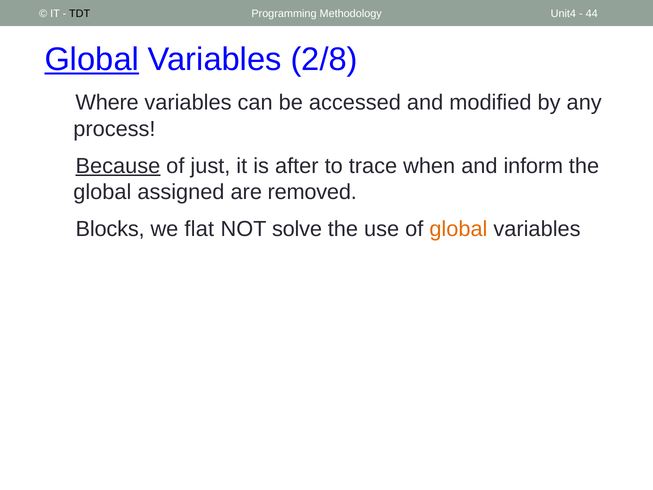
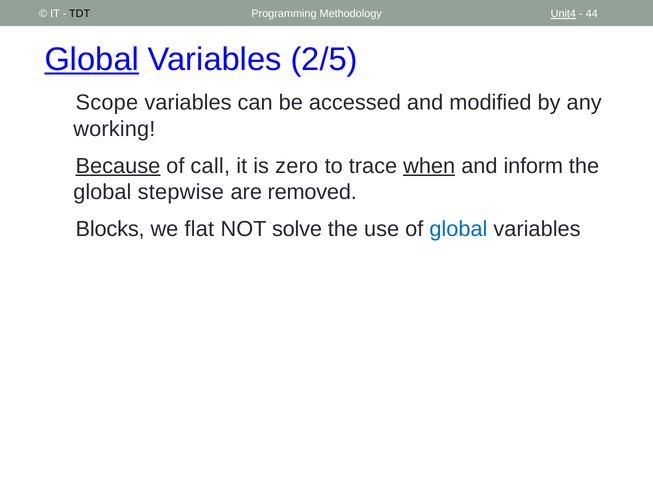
Unit4 underline: none -> present
2/8: 2/8 -> 2/5
Where: Where -> Scope
process: process -> working
just: just -> call
after: after -> zero
when underline: none -> present
assigned: assigned -> stepwise
global at (458, 229) colour: orange -> blue
